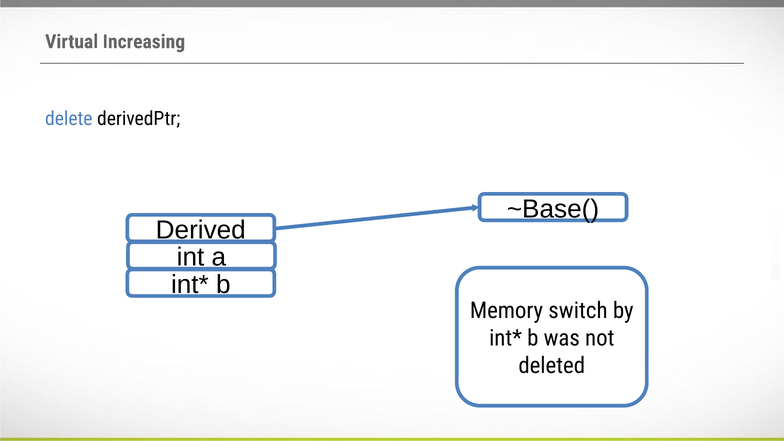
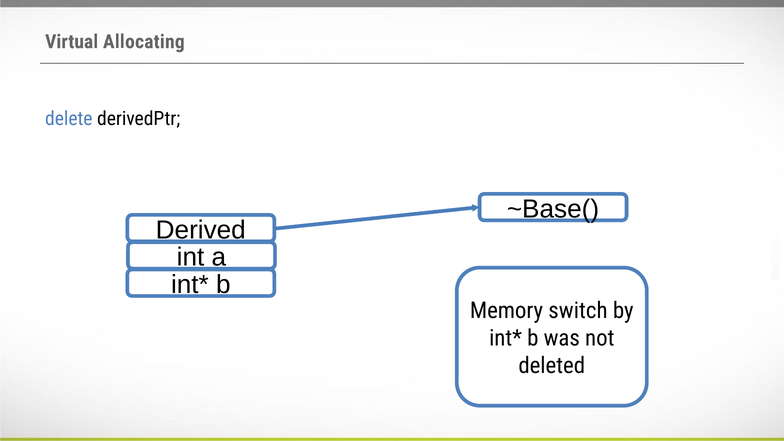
Increasing: Increasing -> Allocating
